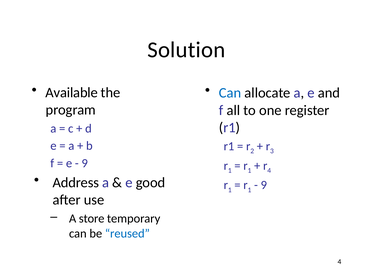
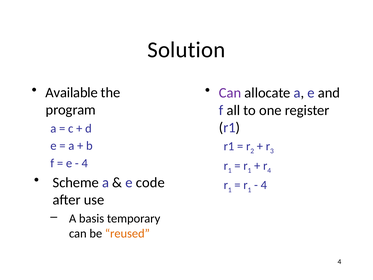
Can at (230, 93) colour: blue -> purple
9 at (85, 163): 9 -> 4
Address: Address -> Scheme
good: good -> code
9 at (264, 185): 9 -> 4
store: store -> basis
reused colour: blue -> orange
